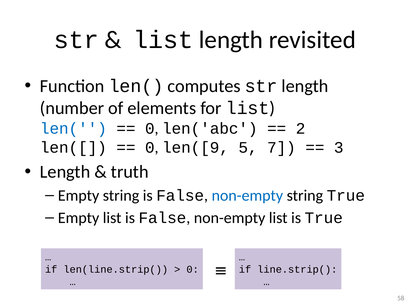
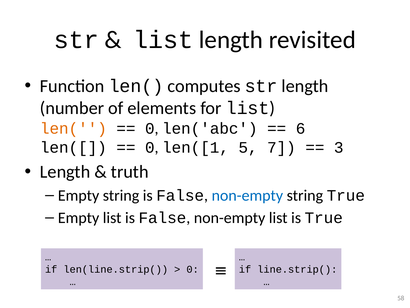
len( at (73, 128) colour: blue -> orange
2: 2 -> 6
len([9: len([9 -> len([1
